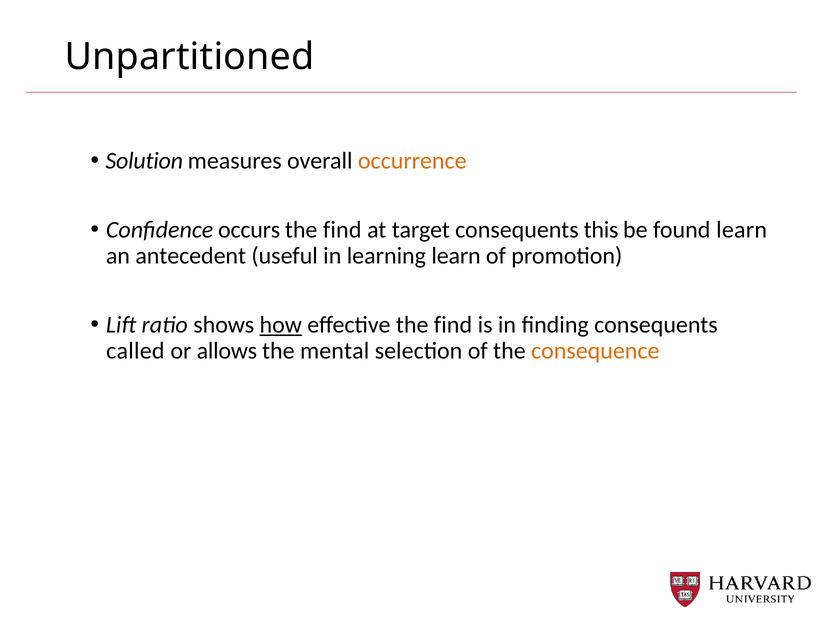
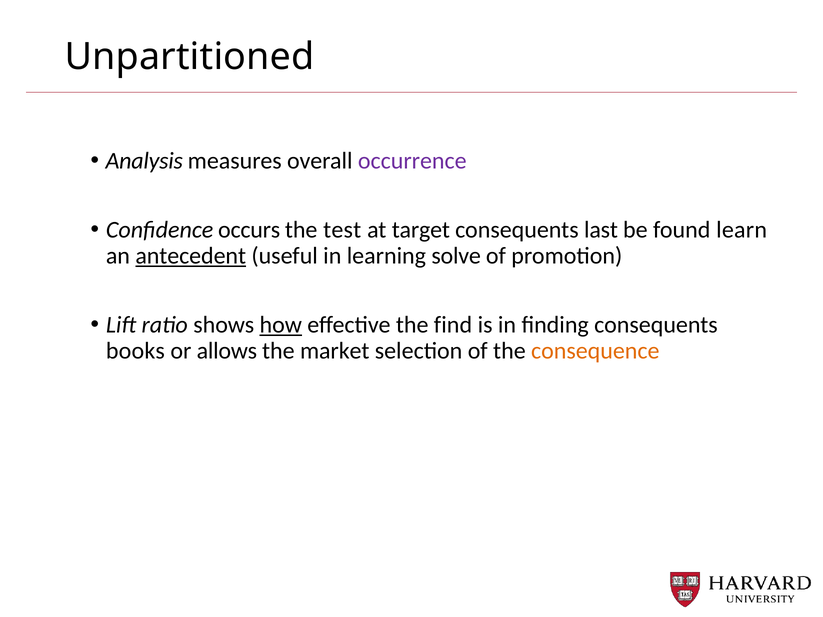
Solution: Solution -> Analysis
occurrence colour: orange -> purple
find at (342, 230): find -> test
this: this -> last
antecedent underline: none -> present
learning learn: learn -> solve
called: called -> books
mental: mental -> market
